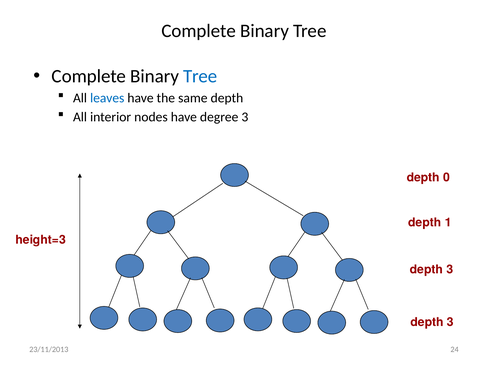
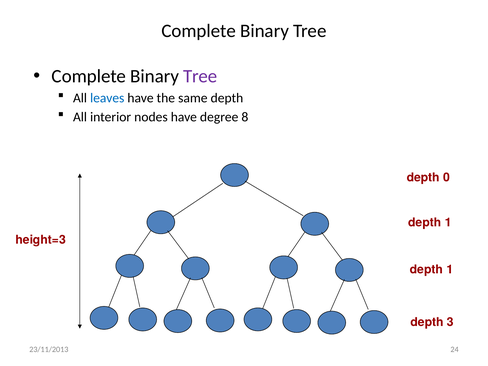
Tree at (200, 76) colour: blue -> purple
degree 3: 3 -> 8
3 at (450, 270): 3 -> 1
